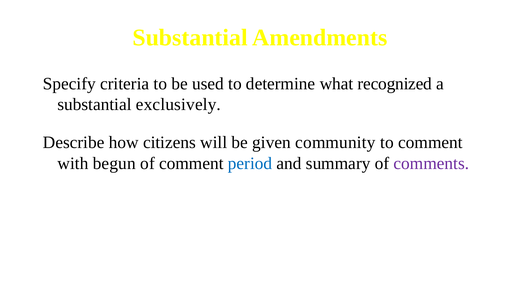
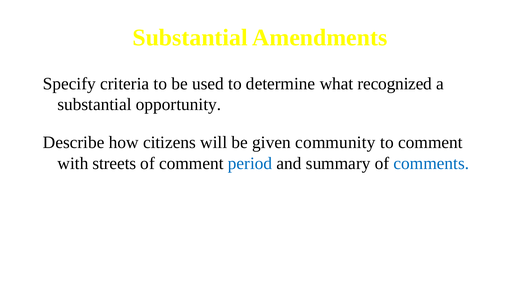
exclusively: exclusively -> opportunity
begun: begun -> streets
comments colour: purple -> blue
